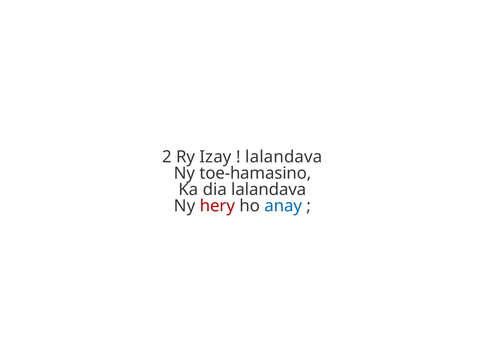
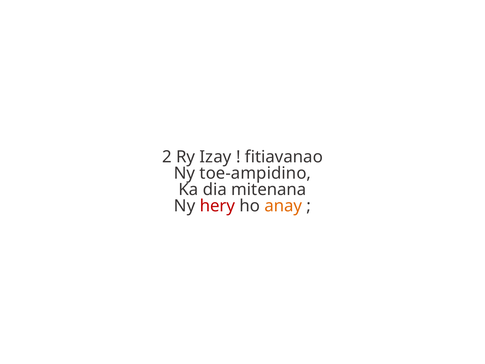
lalandava at (284, 157): lalandava -> fitiavanao
toe-hamasino: toe-hamasino -> toe-ampidino
dia lalandava: lalandava -> mitenana
anay colour: blue -> orange
